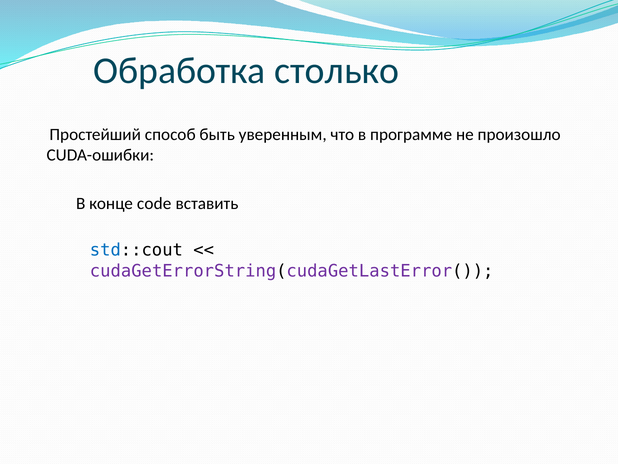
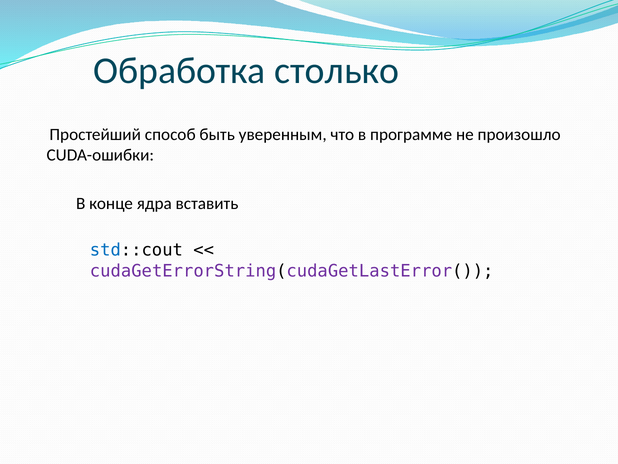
code: code -> ядра
